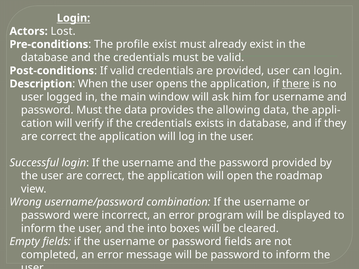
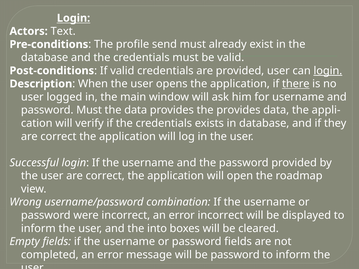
Lost: Lost -> Text
profile exist: exist -> send
login at (328, 71) underline: none -> present
the allowing: allowing -> provides
error program: program -> incorrect
